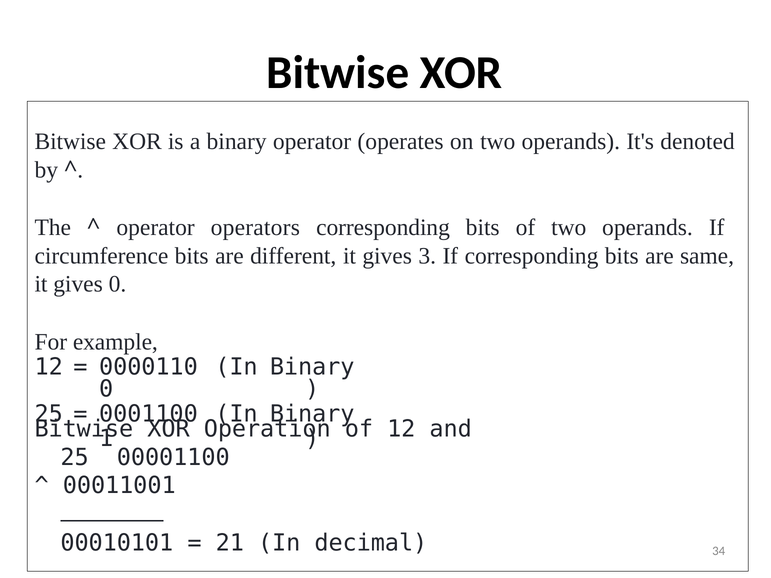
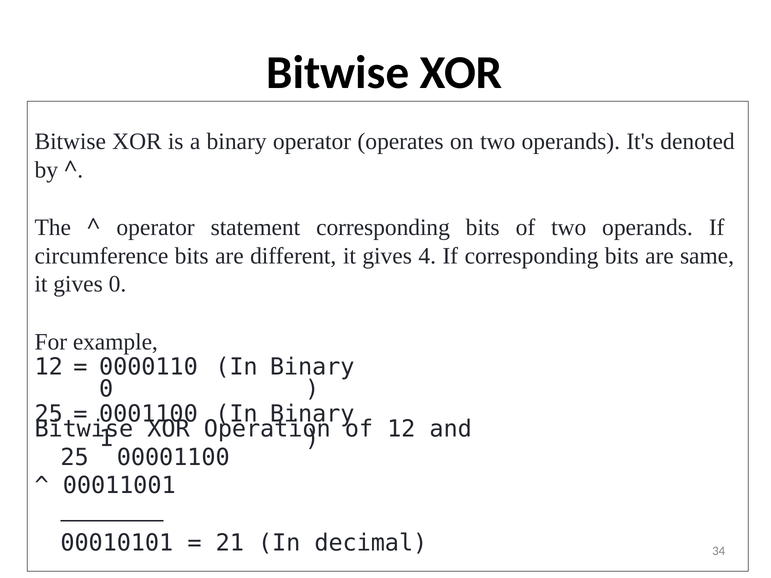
operators: operators -> statement
3: 3 -> 4
